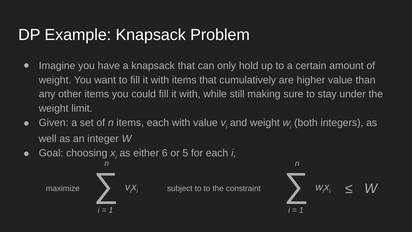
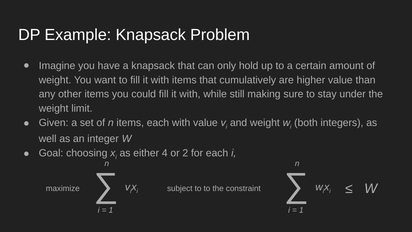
6: 6 -> 4
5: 5 -> 2
